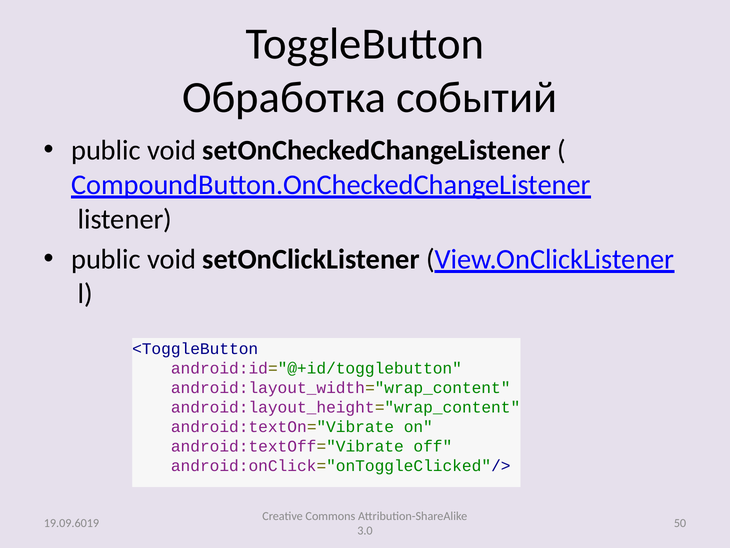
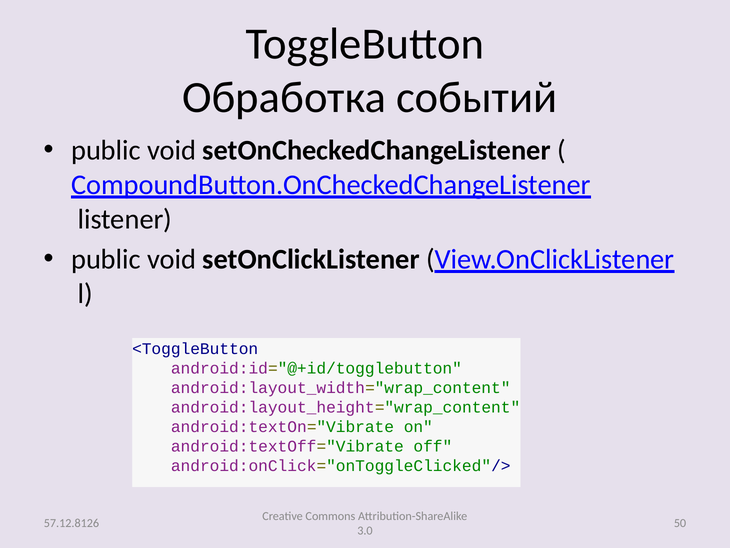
19.09.6019: 19.09.6019 -> 57.12.8126
